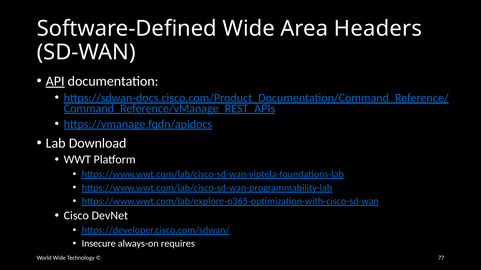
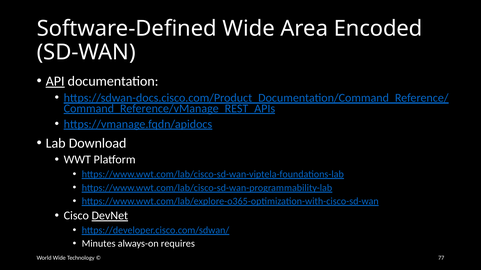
Headers: Headers -> Encoded
DevNet underline: none -> present
Insecure: Insecure -> Minutes
